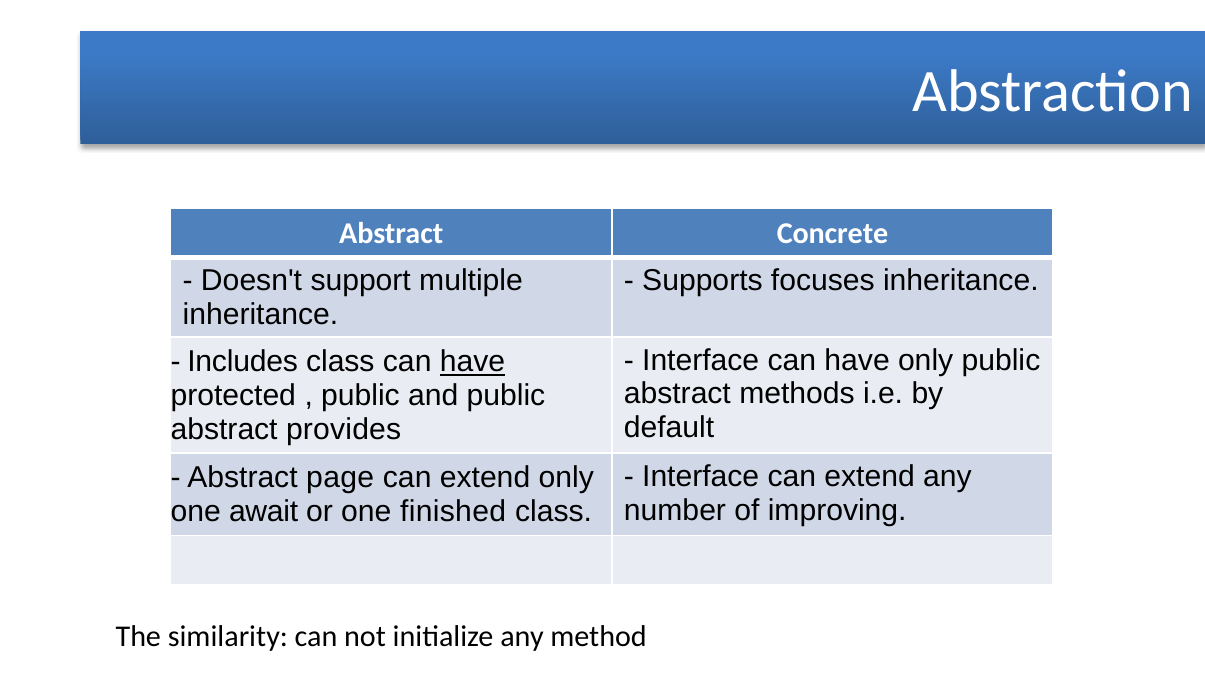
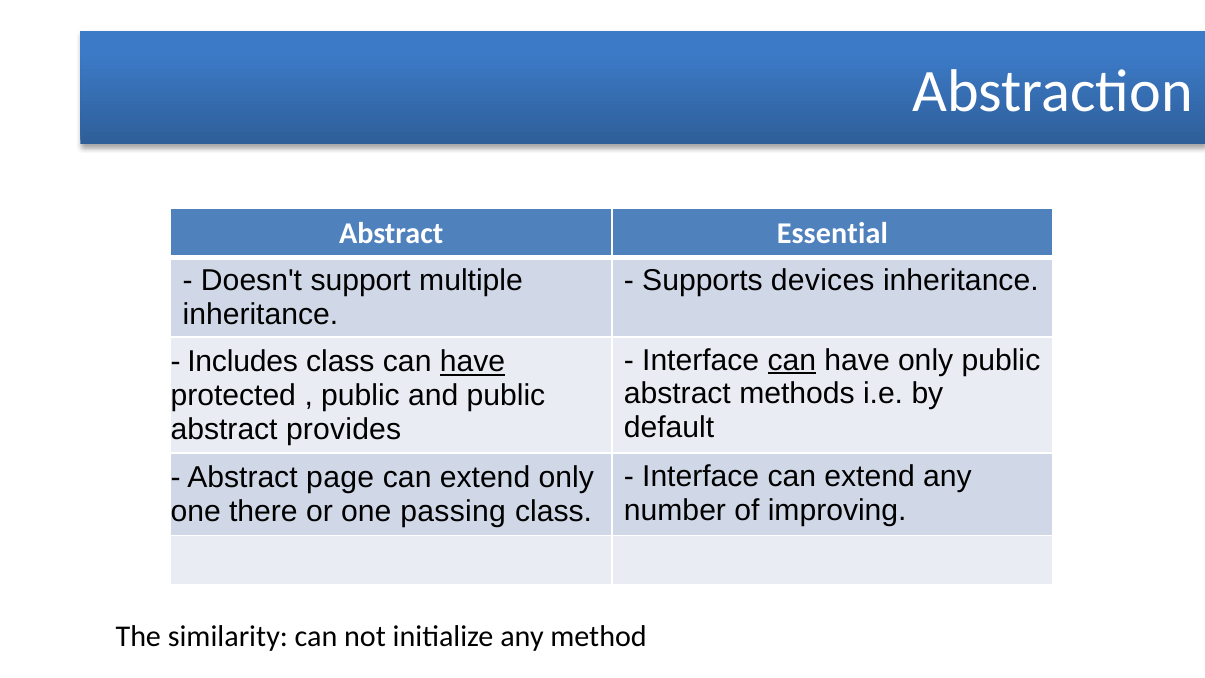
Concrete: Concrete -> Essential
focuses: focuses -> devices
can at (792, 360) underline: none -> present
await: await -> there
finished: finished -> passing
